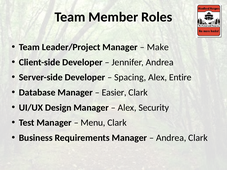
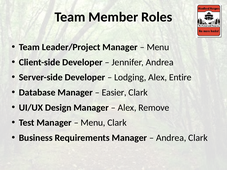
Make at (158, 47): Make -> Menu
Spacing: Spacing -> Lodging
Security: Security -> Remove
